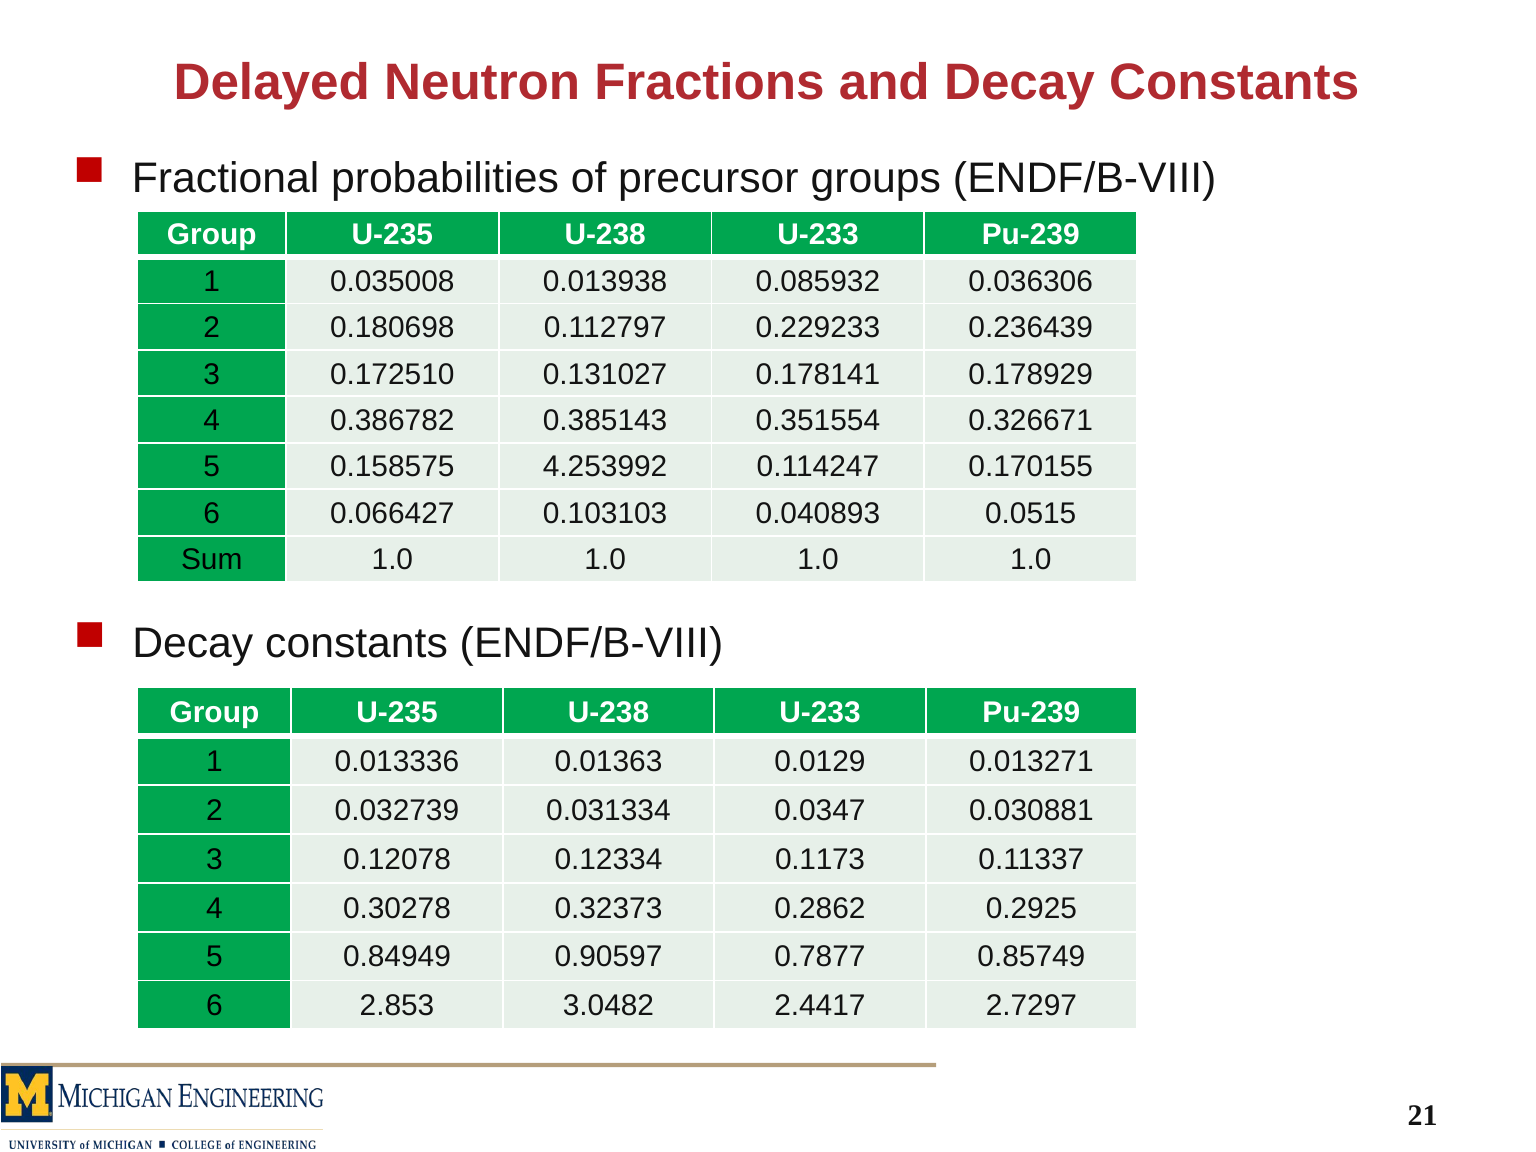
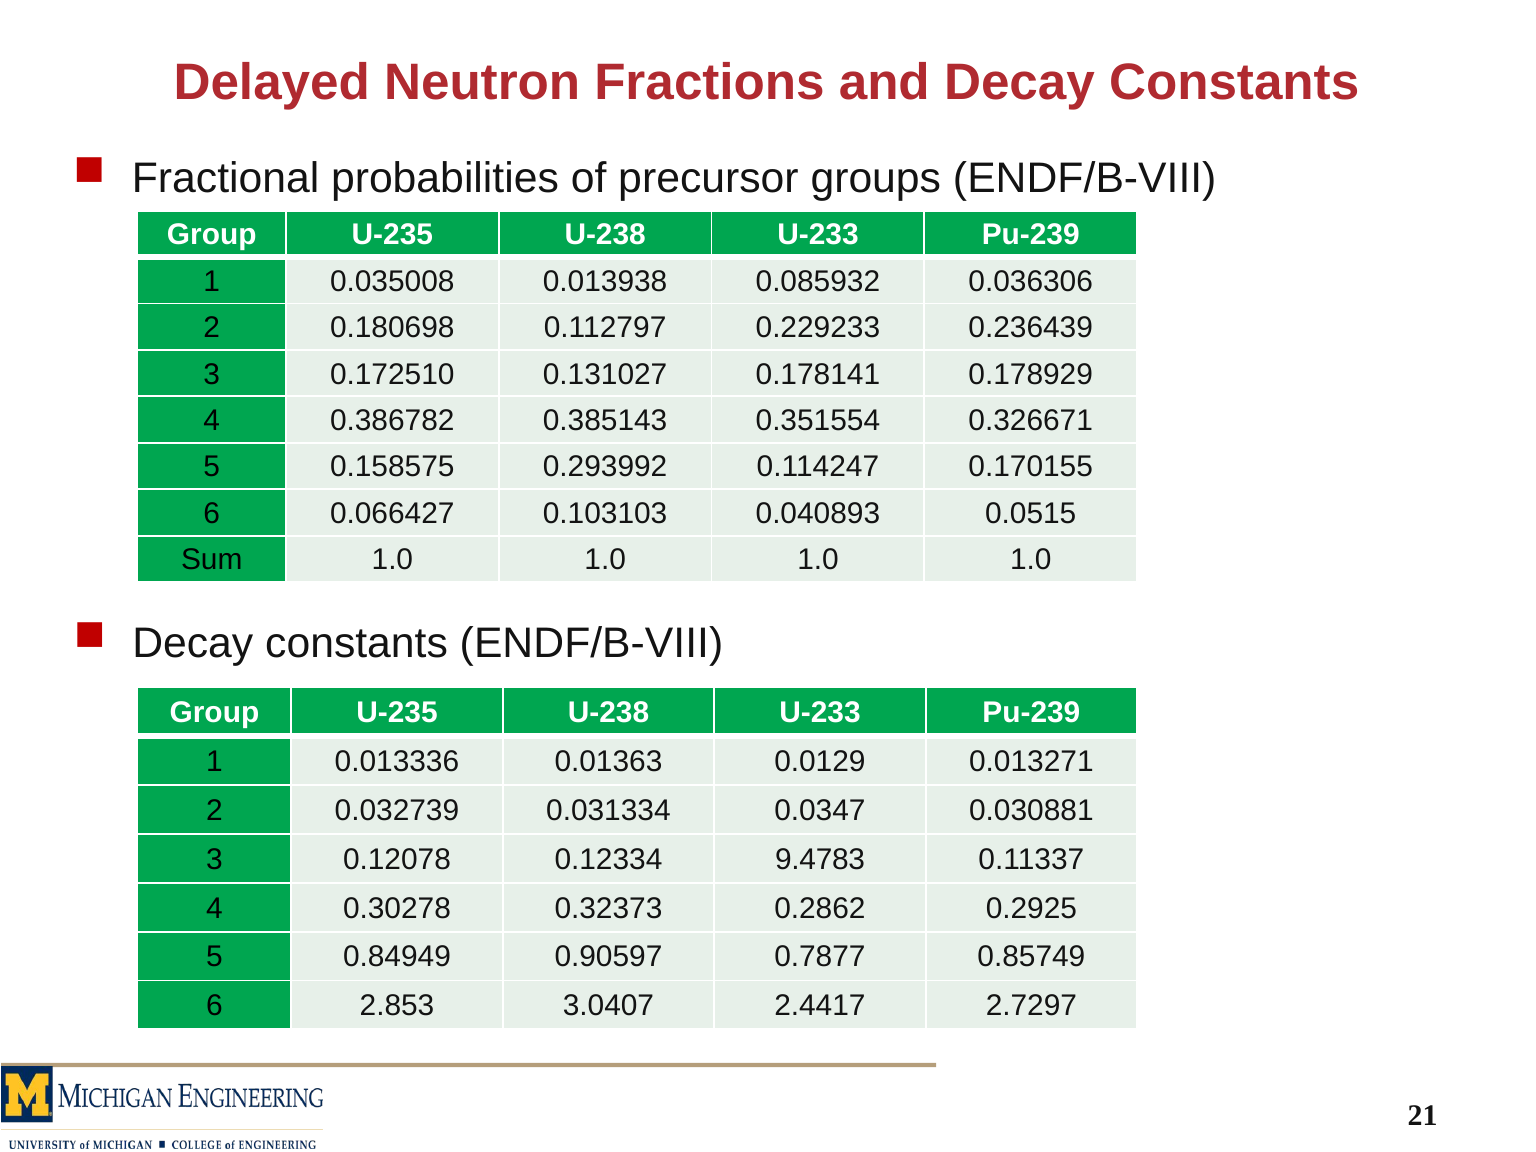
4.253992: 4.253992 -> 0.293992
0.1173: 0.1173 -> 9.4783
3.0482: 3.0482 -> 3.0407
